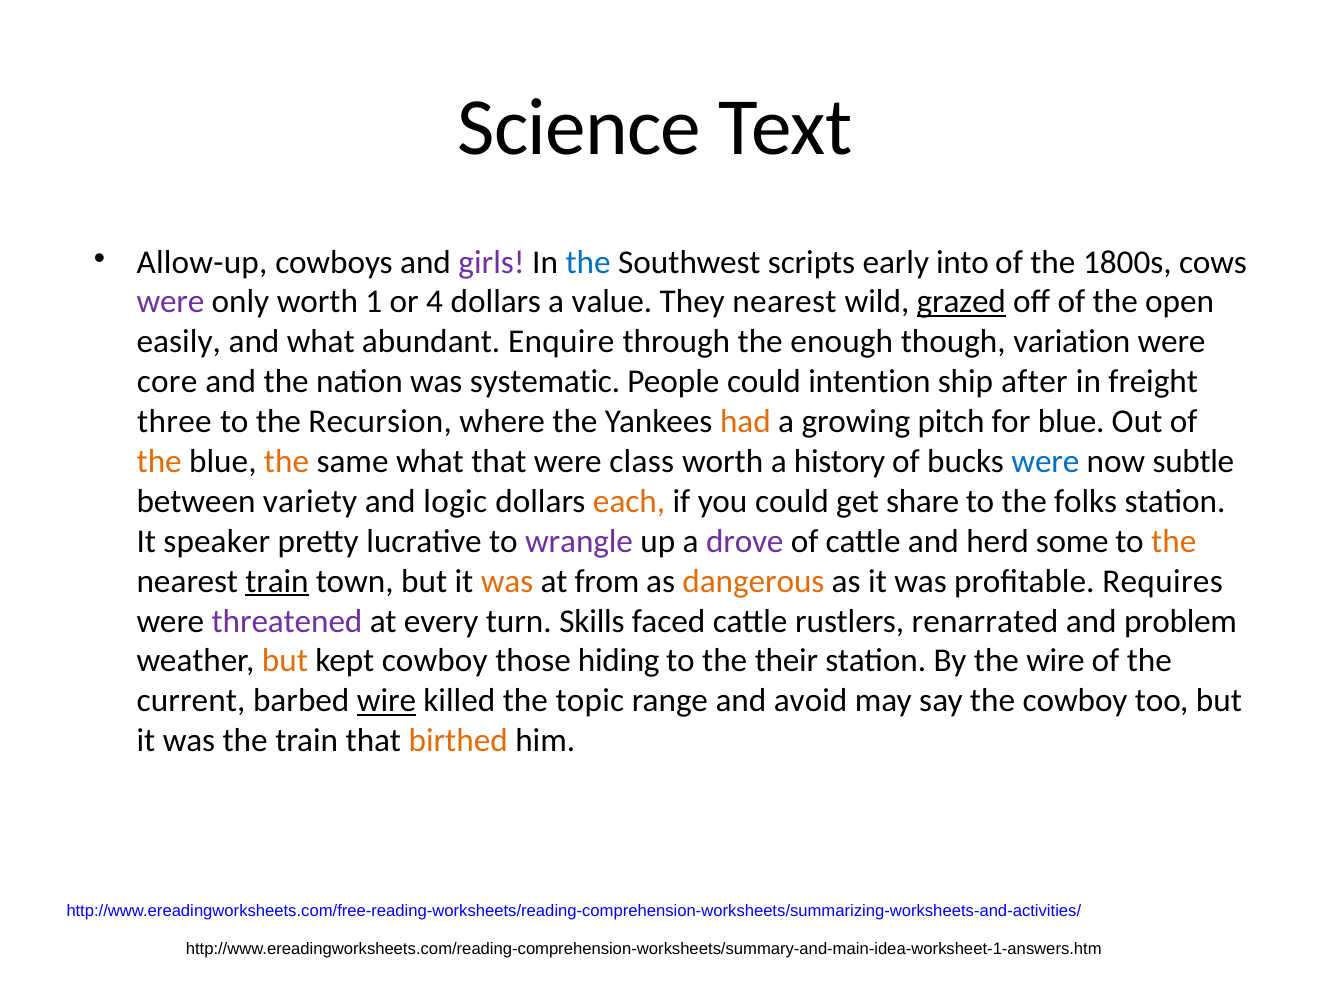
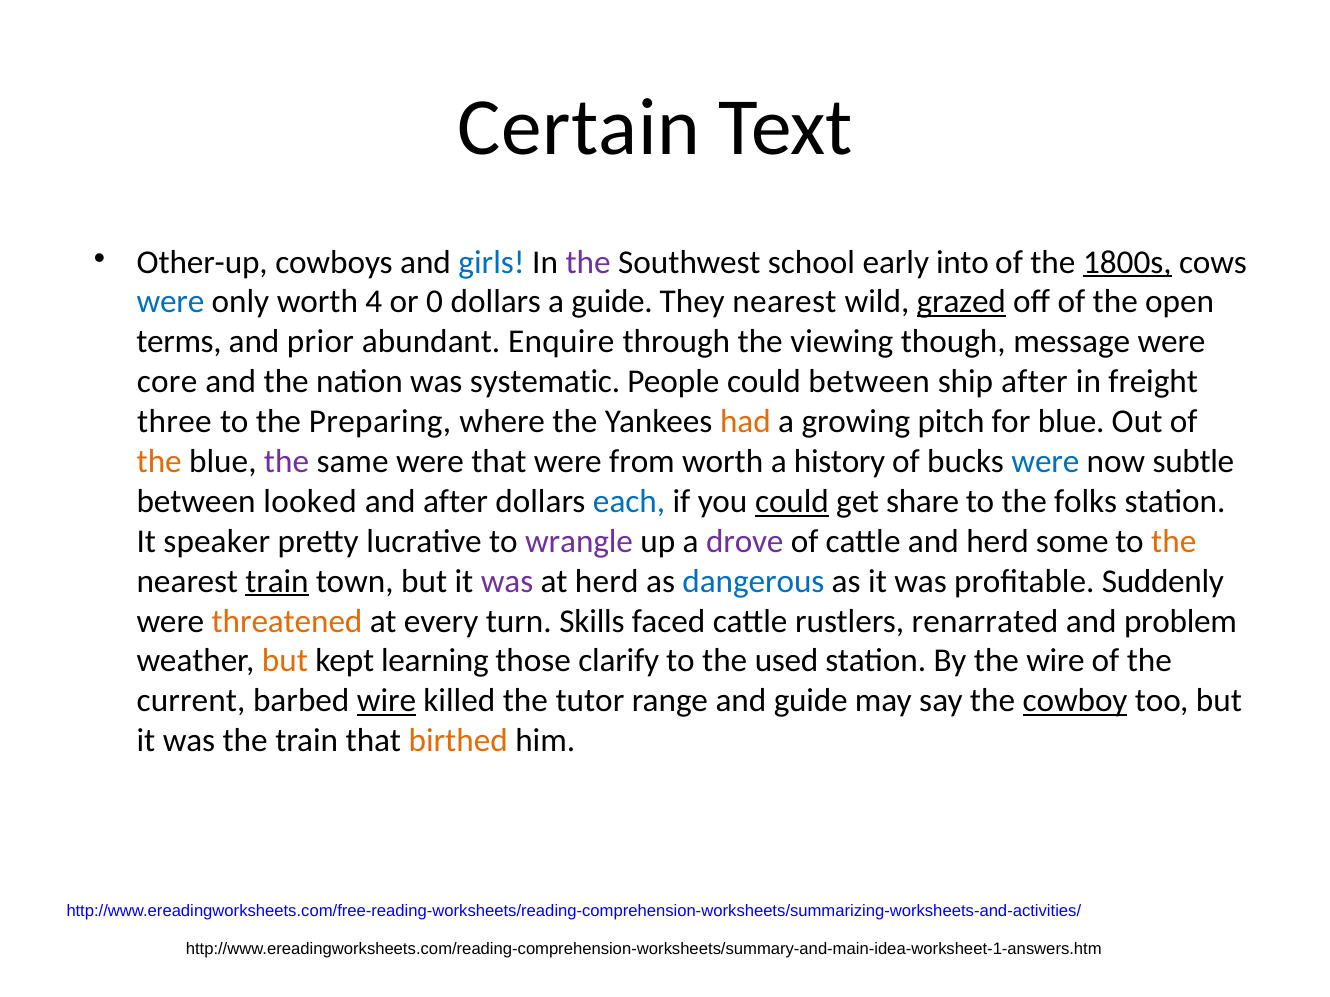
Science: Science -> Certain
Allow-up: Allow-up -> Other-up
girls colour: purple -> blue
the at (588, 262) colour: blue -> purple
scripts: scripts -> school
1800s underline: none -> present
were at (171, 302) colour: purple -> blue
1: 1 -> 4
4: 4 -> 0
a value: value -> guide
easily: easily -> terms
and what: what -> prior
enough: enough -> viewing
variation: variation -> message
could intention: intention -> between
Recursion: Recursion -> Preparing
the at (287, 462) colour: orange -> purple
same what: what -> were
class: class -> from
variety: variety -> looked
and logic: logic -> after
each colour: orange -> blue
could at (792, 502) underline: none -> present
was at (507, 581) colour: orange -> purple
at from: from -> herd
dangerous colour: orange -> blue
Requires: Requires -> Suddenly
threatened colour: purple -> orange
kept cowboy: cowboy -> learning
hiding: hiding -> clarify
their: their -> used
topic: topic -> tutor
and avoid: avoid -> guide
cowboy at (1075, 701) underline: none -> present
